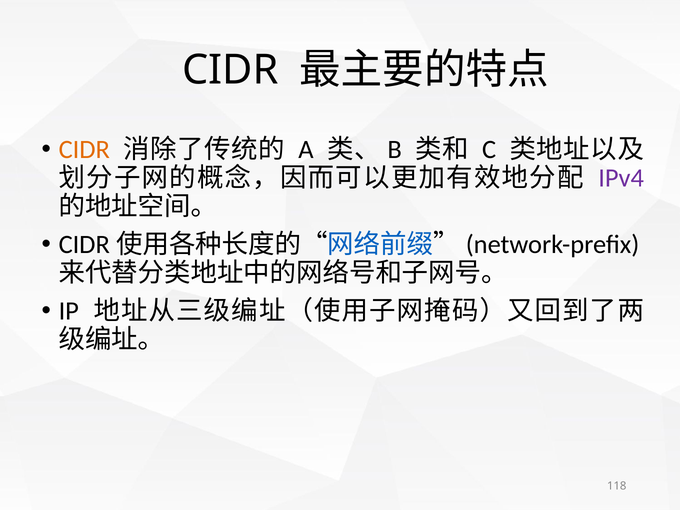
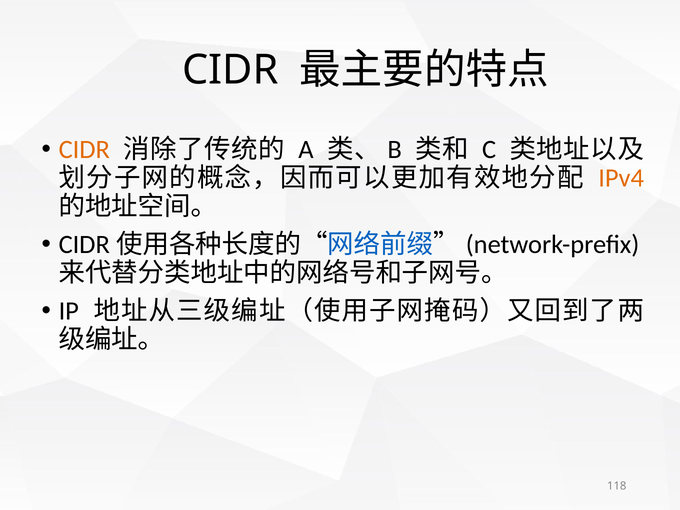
IPv4 colour: purple -> orange
